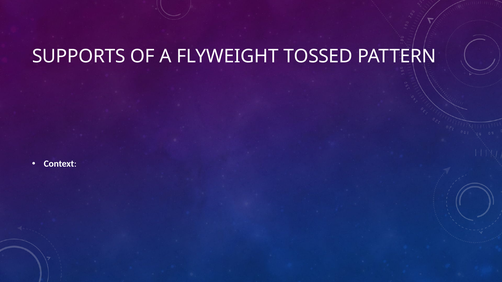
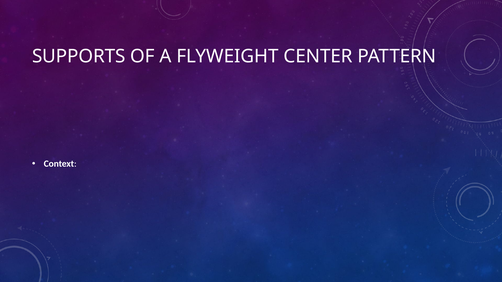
TOSSED: TOSSED -> CENTER
